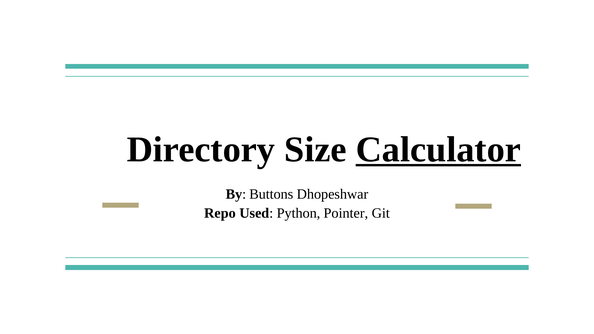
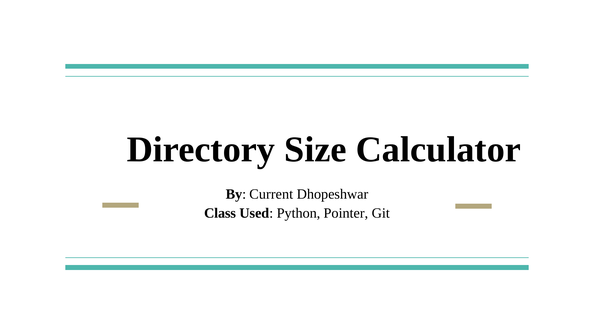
Calculator underline: present -> none
Buttons: Buttons -> Current
Repo: Repo -> Class
